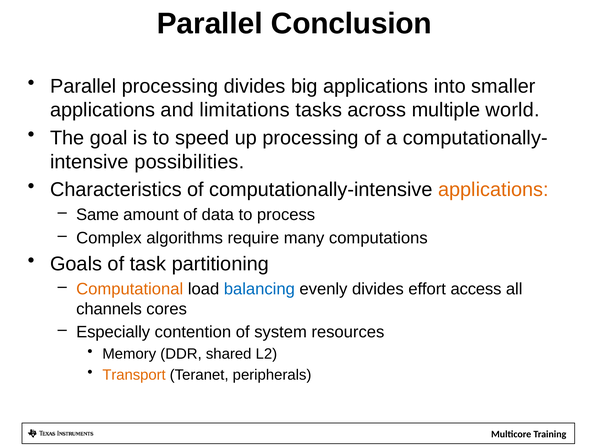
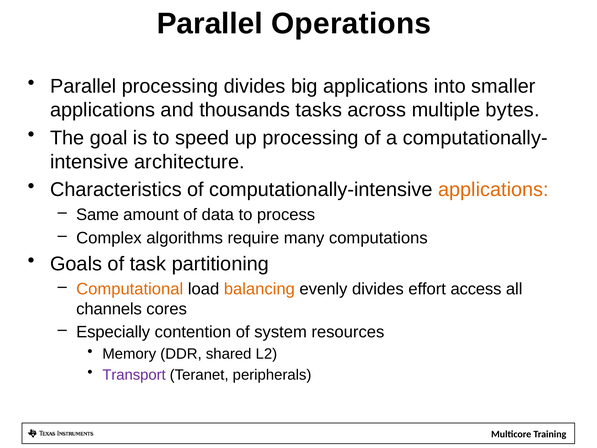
Conclusion: Conclusion -> Operations
limitations: limitations -> thousands
world: world -> bytes
possibilities: possibilities -> architecture
balancing colour: blue -> orange
Transport colour: orange -> purple
